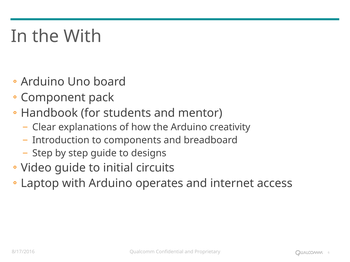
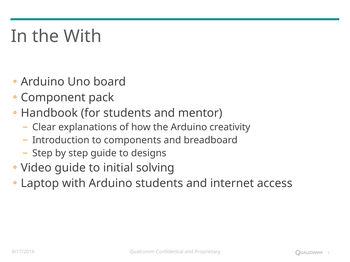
circuits: circuits -> solving
Arduino operates: operates -> students
